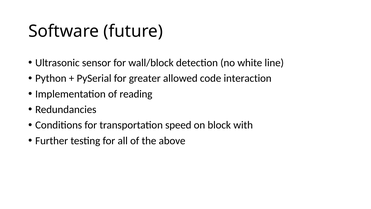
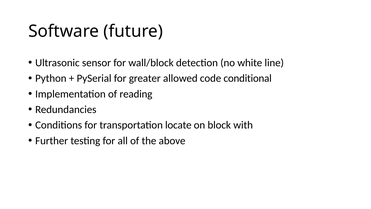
interaction: interaction -> conditional
speed: speed -> locate
